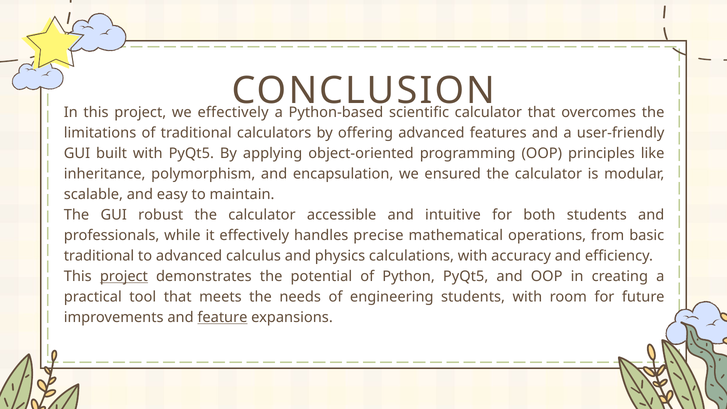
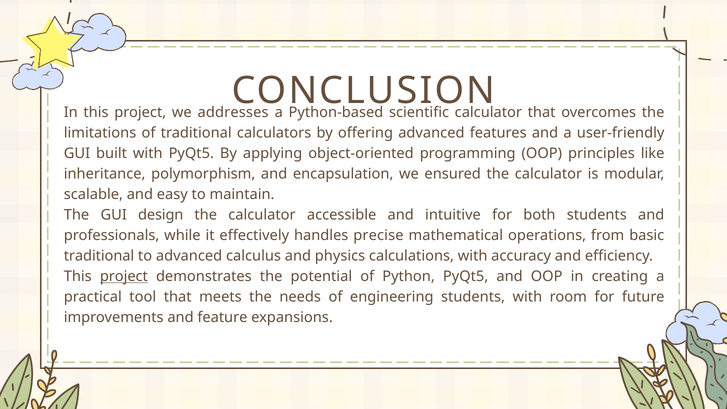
we effectively: effectively -> addresses
robust: robust -> design
feature underline: present -> none
